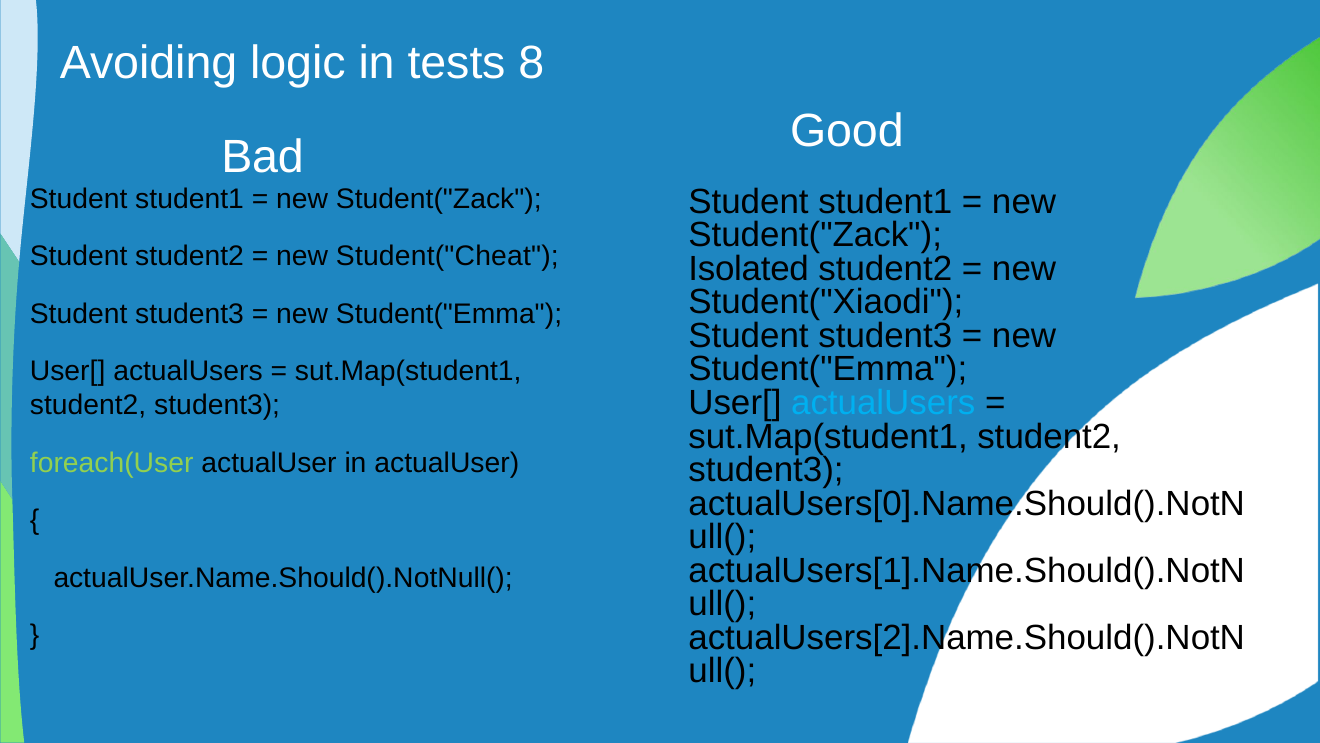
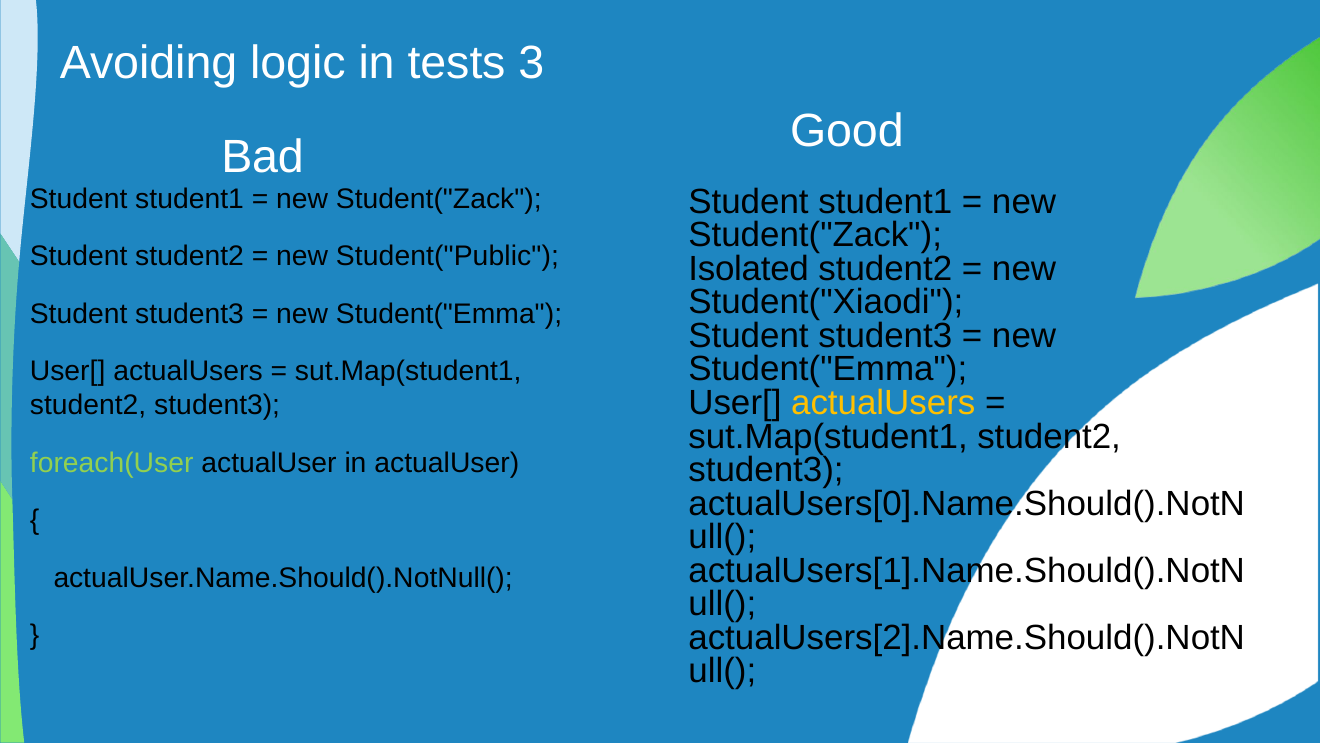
8: 8 -> 3
Student("Cheat: Student("Cheat -> Student("Public
actualUsers at (883, 403) colour: light blue -> yellow
